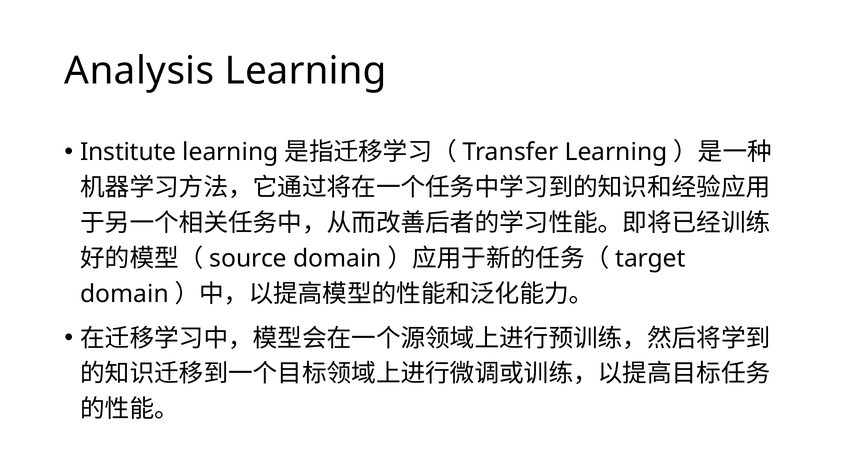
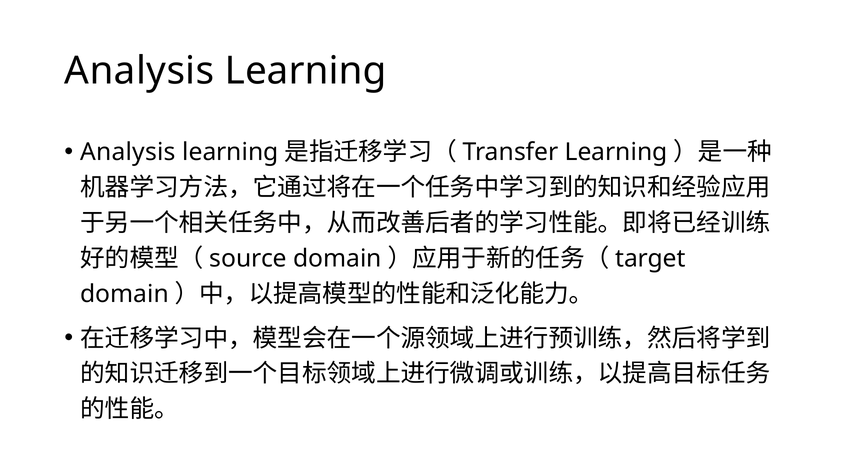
Institute at (128, 152): Institute -> Analysis
